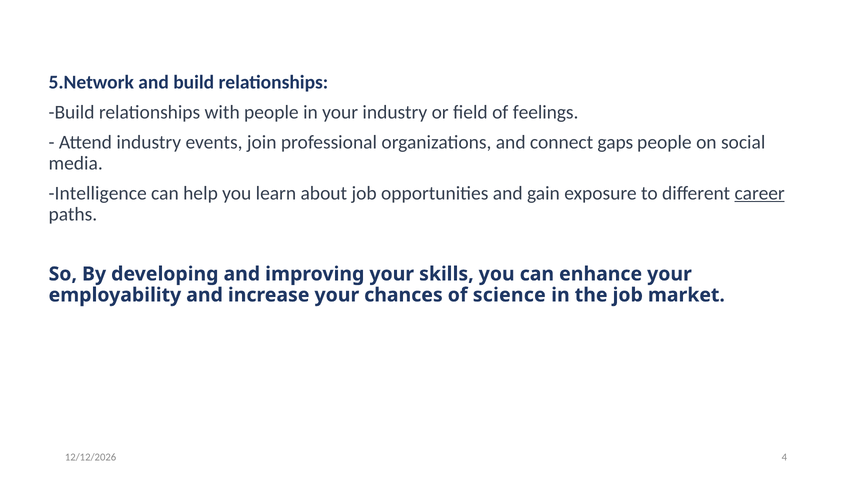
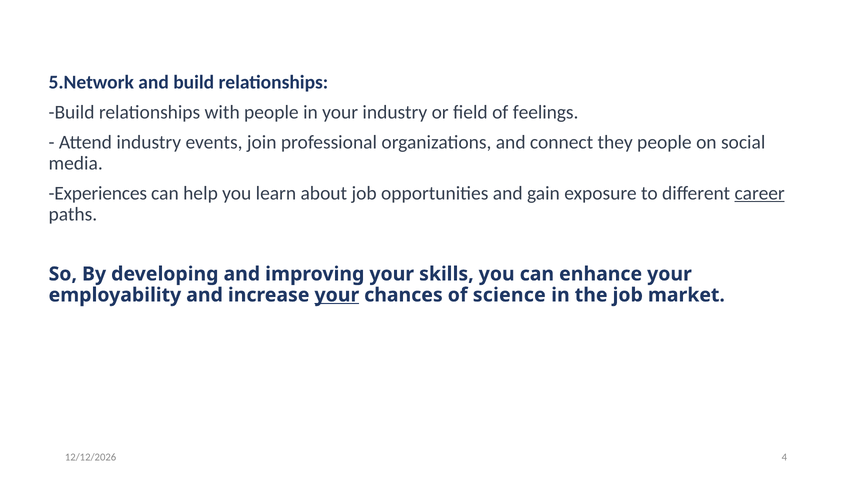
gaps: gaps -> they
Intelligence: Intelligence -> Experiences
your at (337, 295) underline: none -> present
